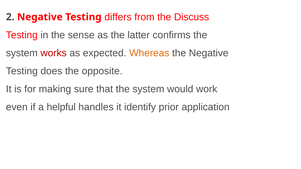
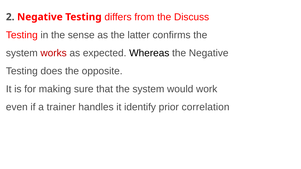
Whereas colour: orange -> black
helpful: helpful -> trainer
application: application -> correlation
